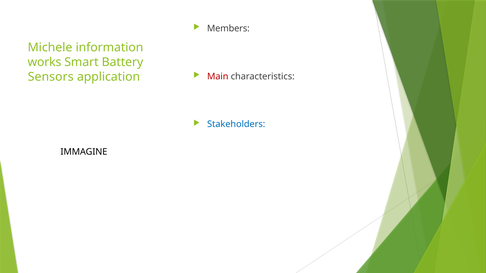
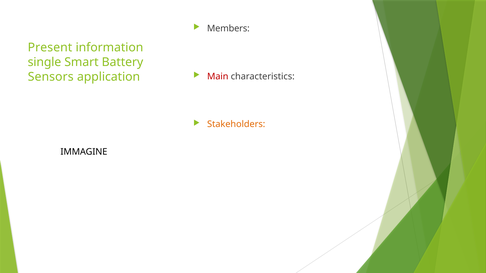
Michele: Michele -> Present
works: works -> single
Stakeholders colour: blue -> orange
